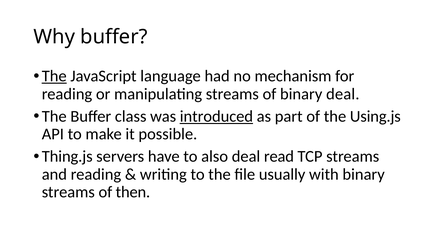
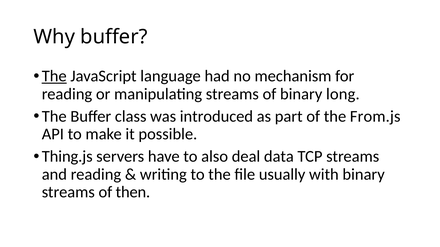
binary deal: deal -> long
introduced underline: present -> none
Using.js: Using.js -> From.js
read: read -> data
